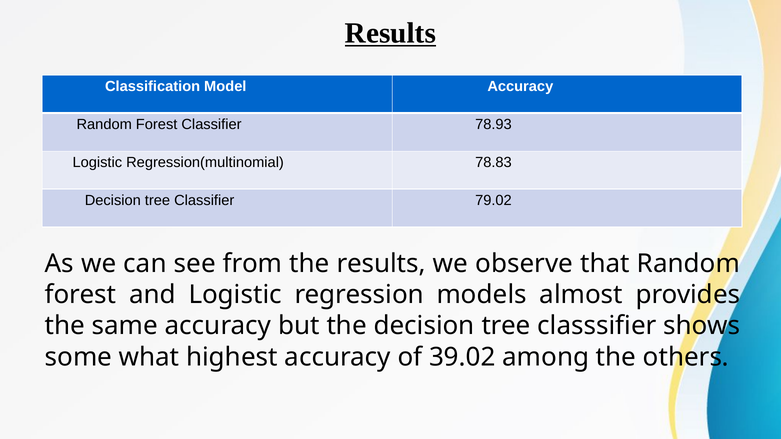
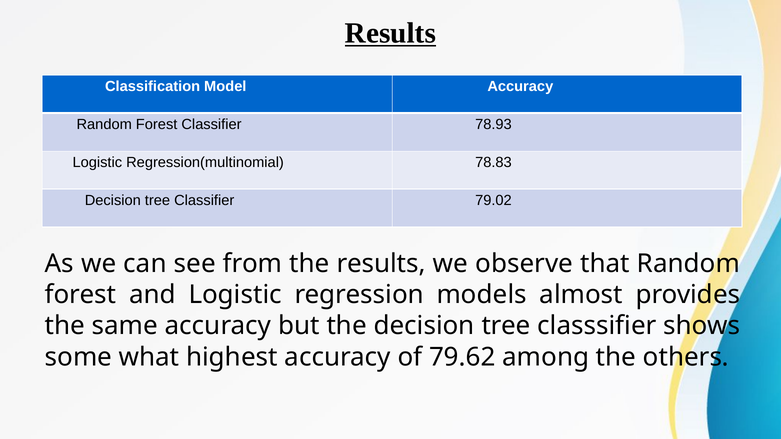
39.02: 39.02 -> 79.62
